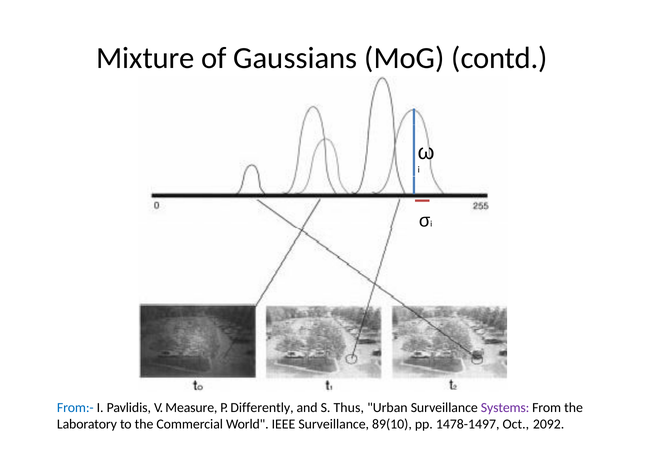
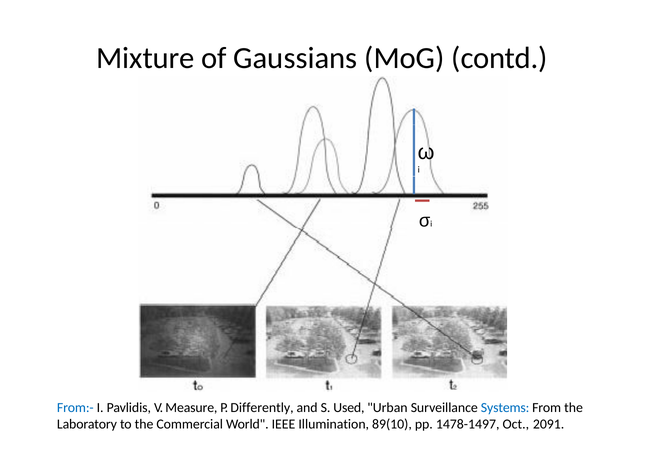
Thus: Thus -> Used
Systems colour: purple -> blue
IEEE Surveillance: Surveillance -> Illumination
2092: 2092 -> 2091
